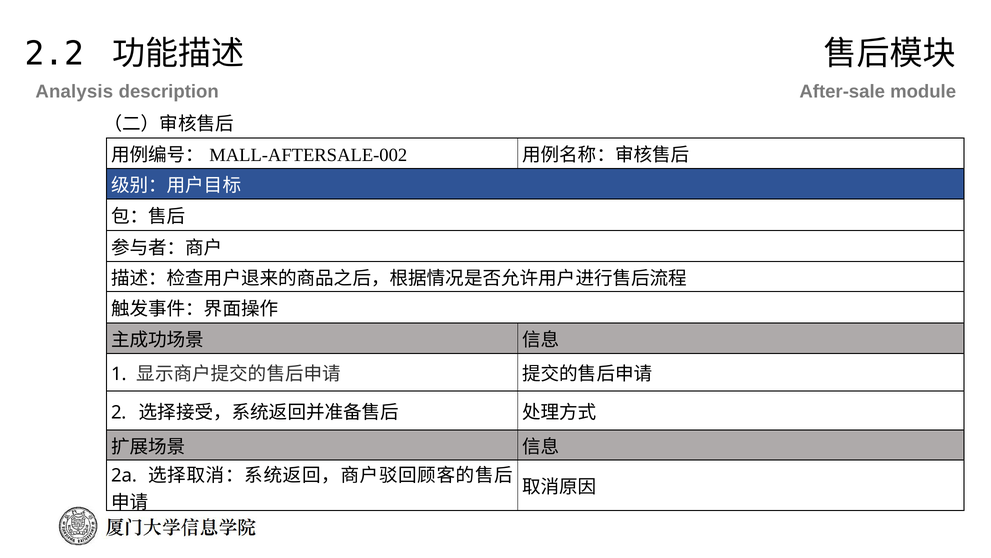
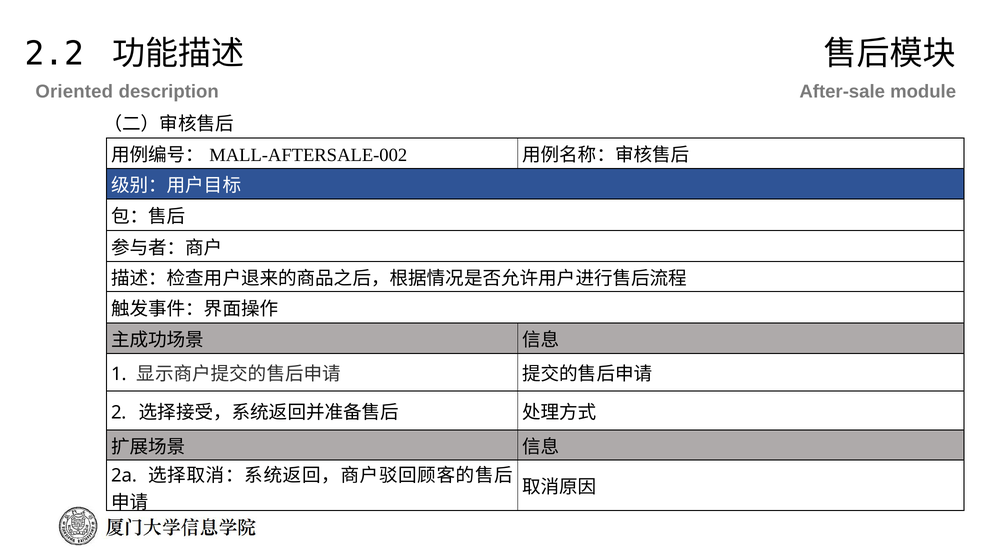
Analysis: Analysis -> Oriented
